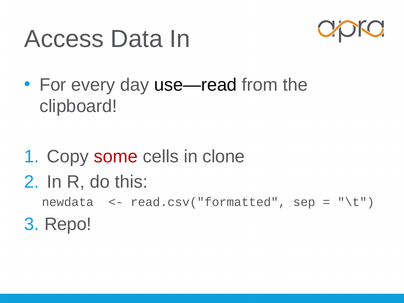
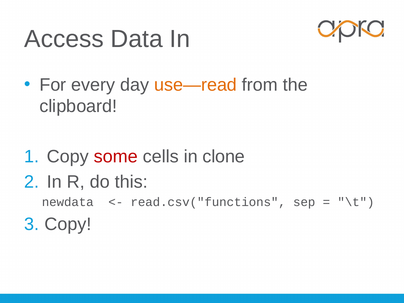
use—read colour: black -> orange
read.csv("formatted: read.csv("formatted -> read.csv("functions
Repo at (68, 224): Repo -> Copy
